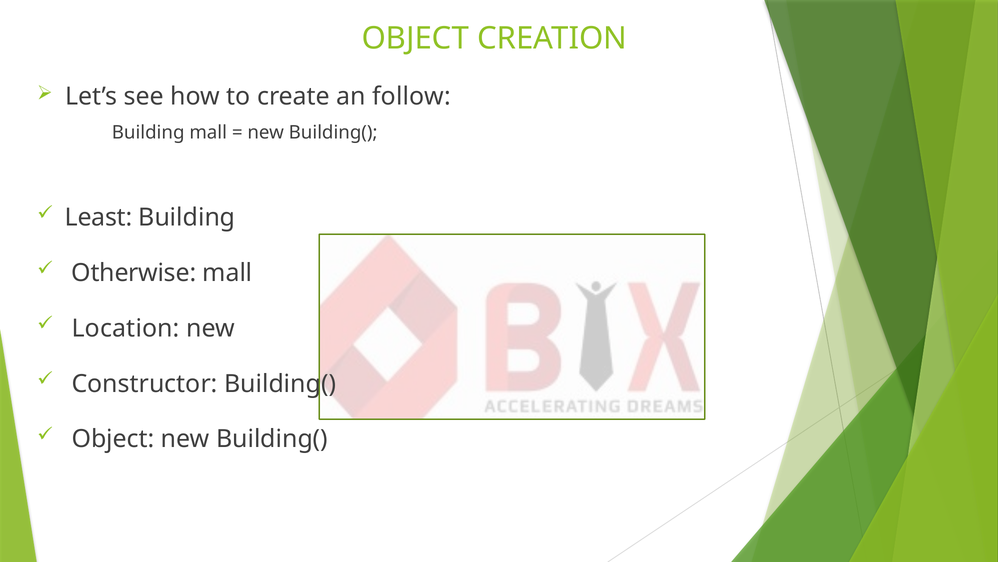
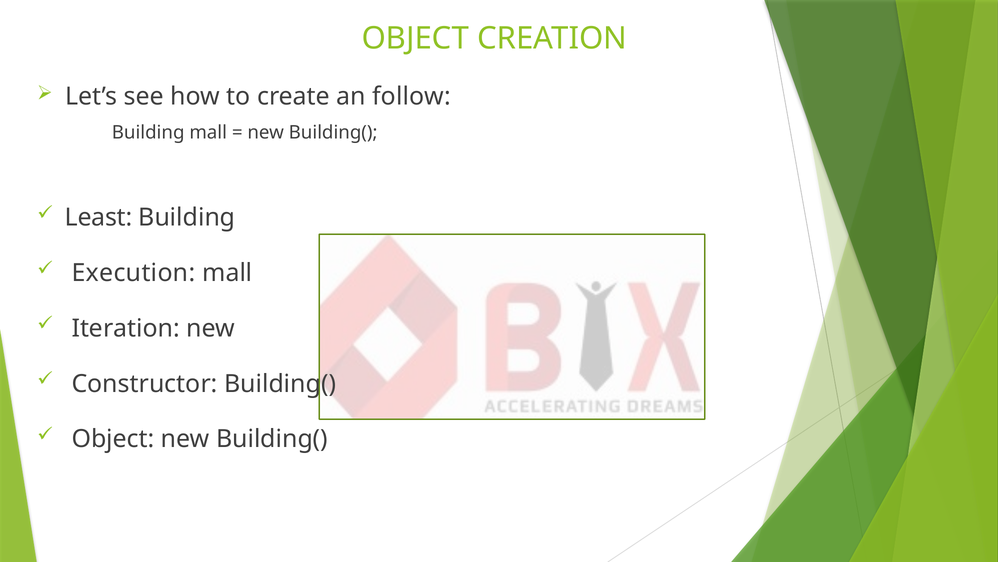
Otherwise: Otherwise -> Execution
Location: Location -> Iteration
